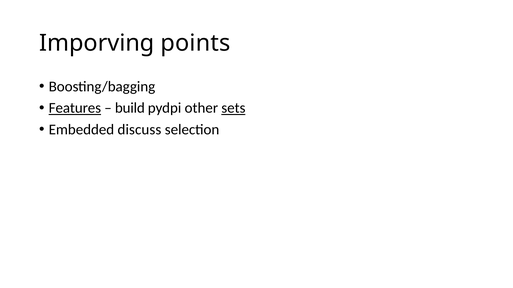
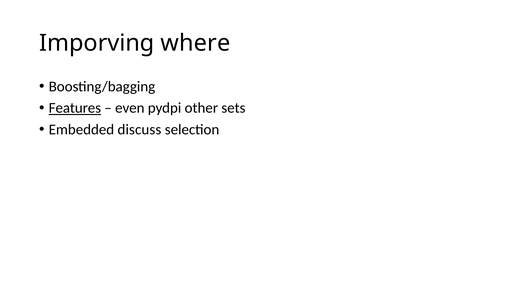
points: points -> where
build: build -> even
sets underline: present -> none
